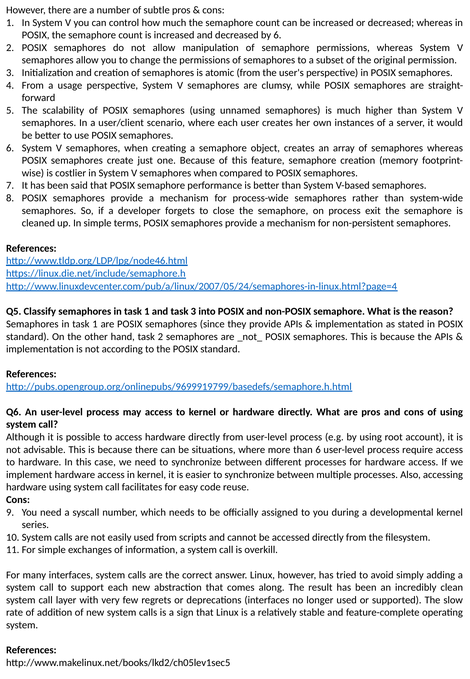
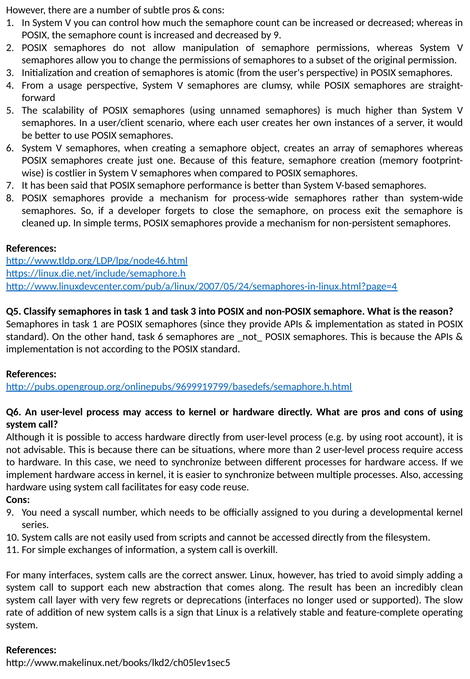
by 6: 6 -> 9
task 2: 2 -> 6
than 6: 6 -> 2
